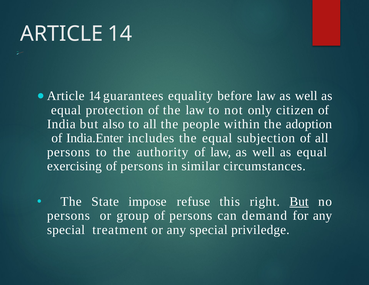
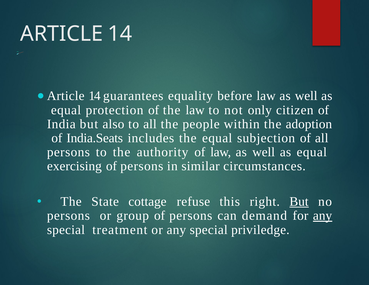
India.Enter: India.Enter -> India.Seats
impose: impose -> cottage
any at (323, 216) underline: none -> present
